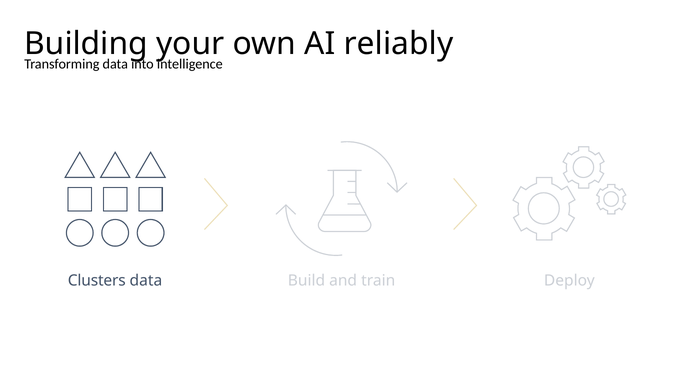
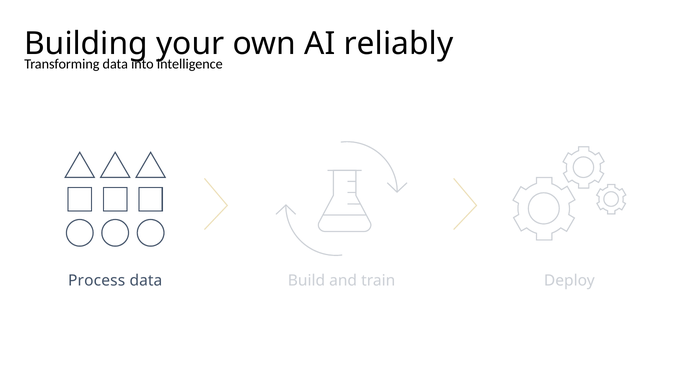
Clusters: Clusters -> Process
